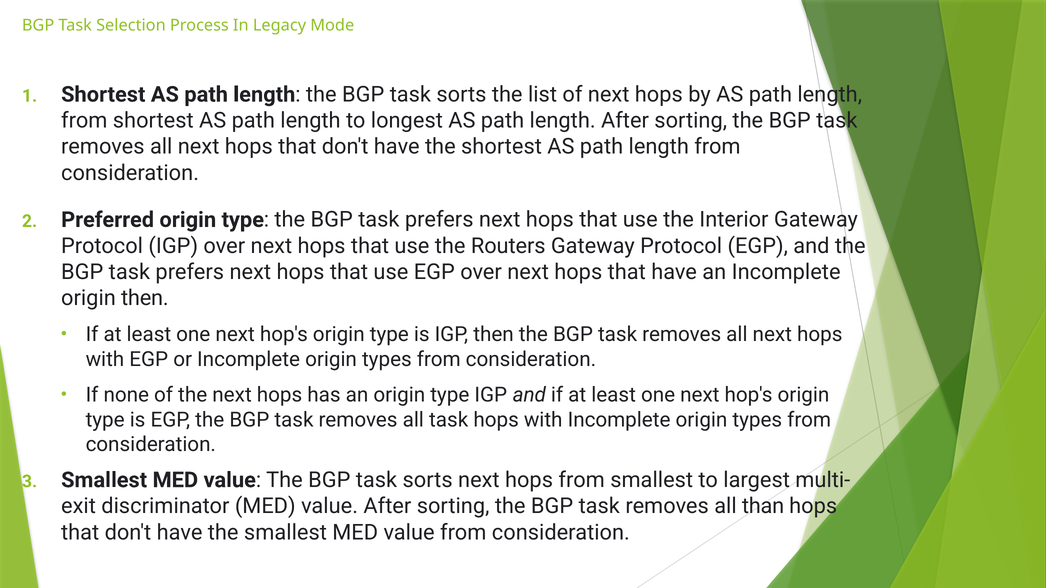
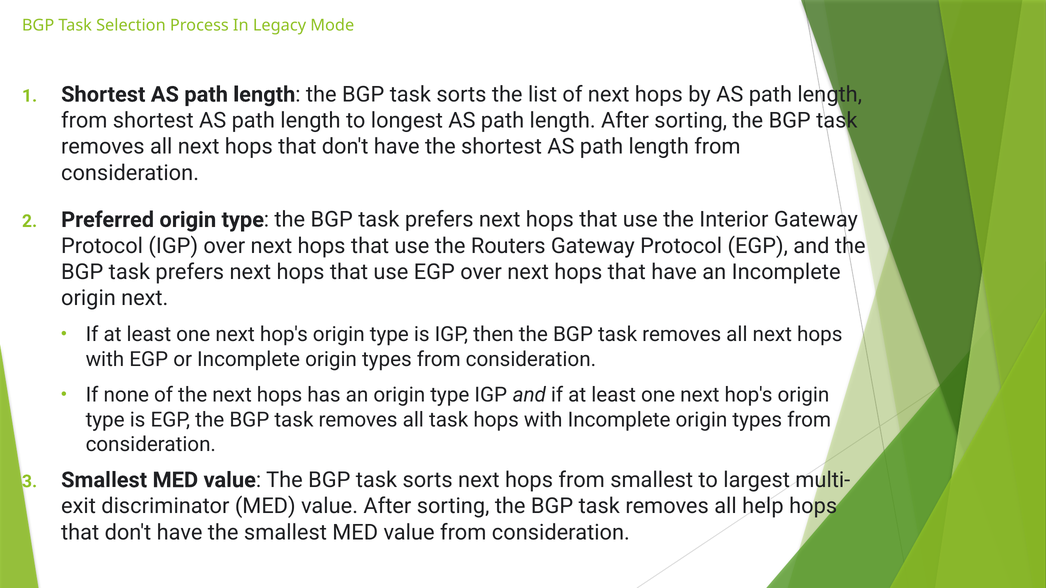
origin then: then -> next
than: than -> help
